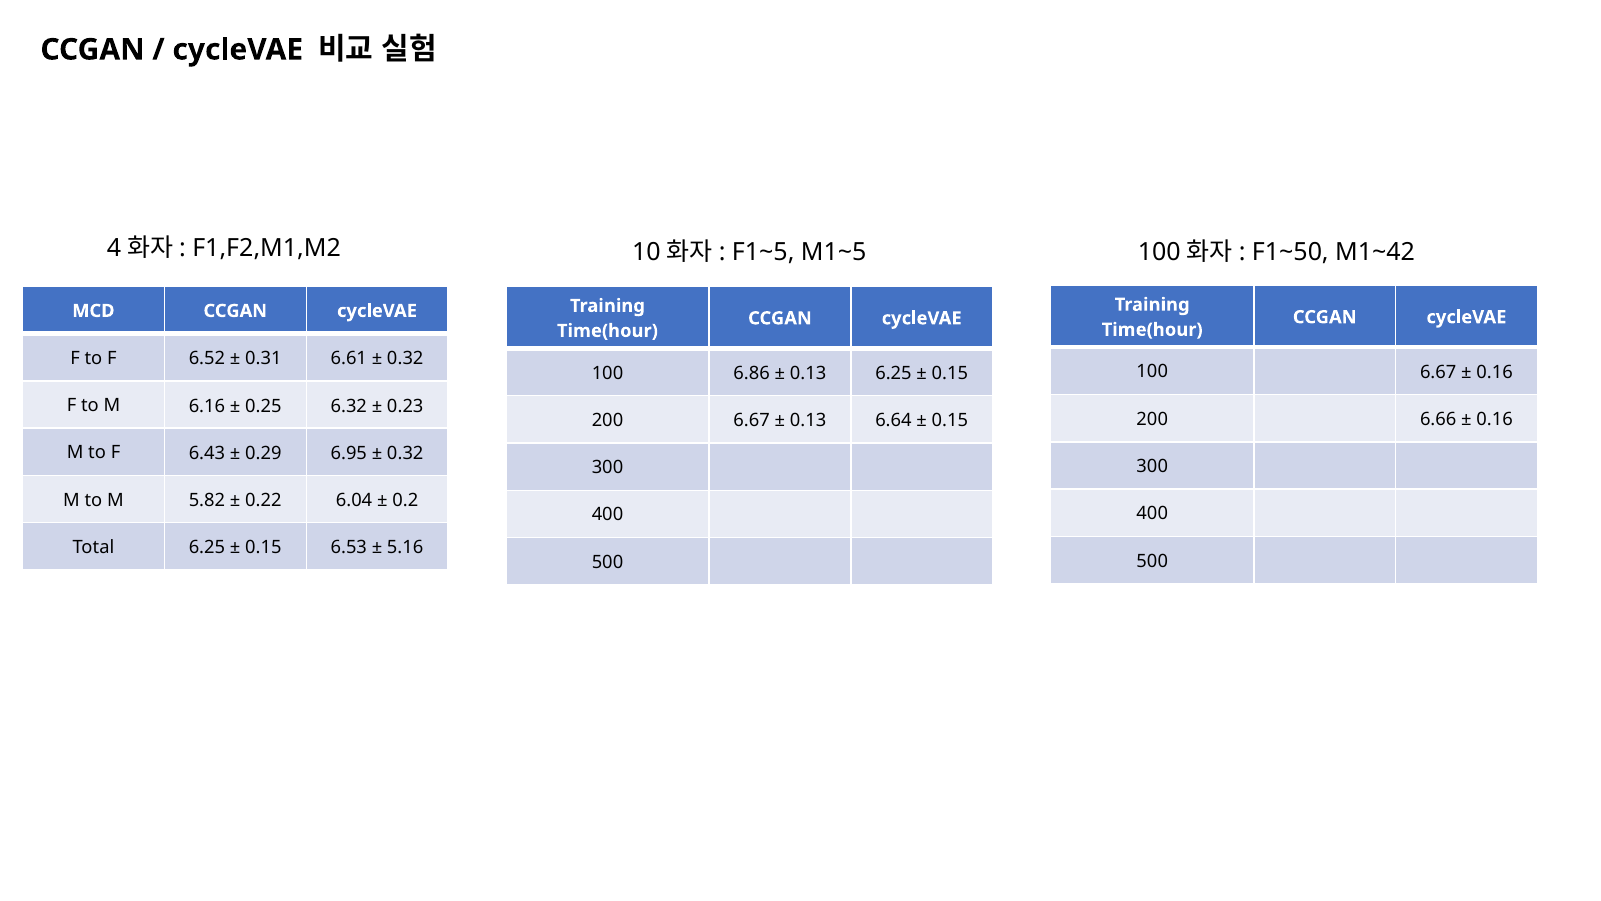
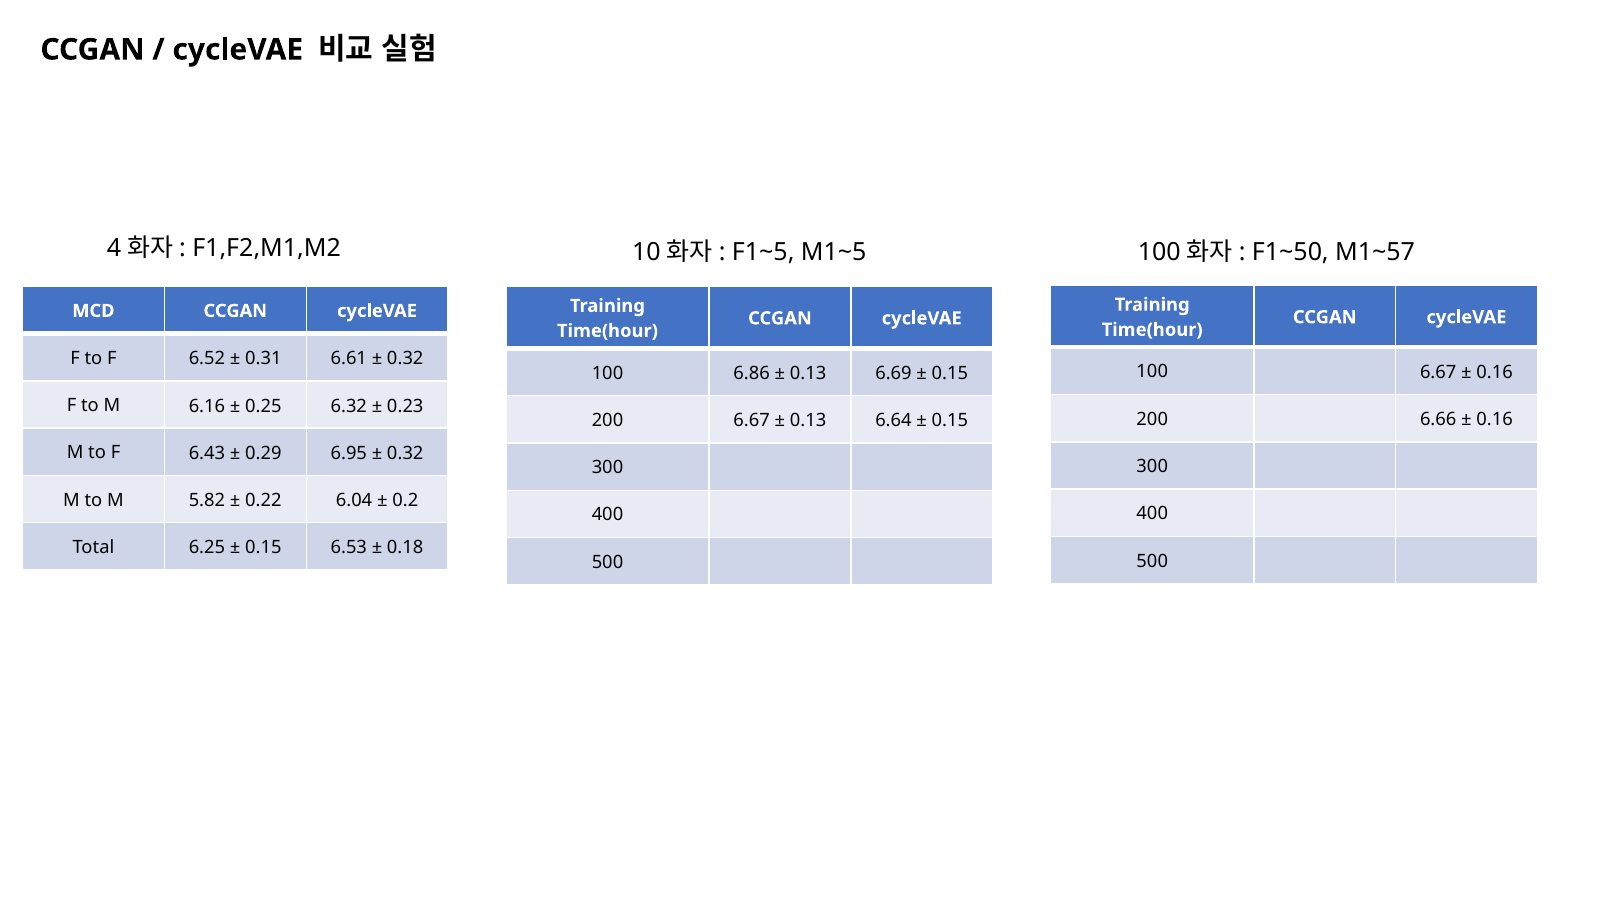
M1~42: M1~42 -> M1~57
0.13 6.25: 6.25 -> 6.69
5.16: 5.16 -> 0.18
